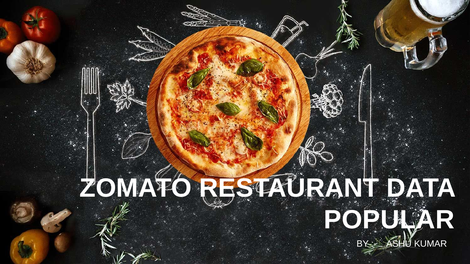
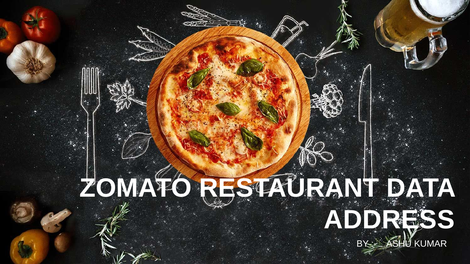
POPULAR: POPULAR -> ADDRESS
